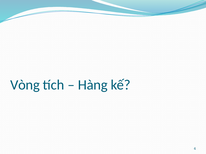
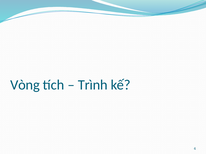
Hàng: Hàng -> Trình
